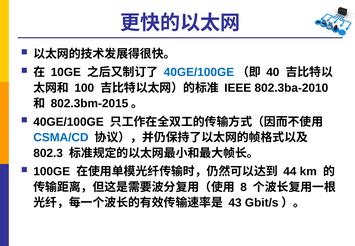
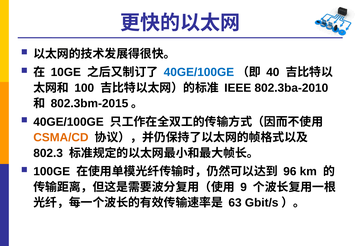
CSMA/CD colour: blue -> orange
44: 44 -> 96
8: 8 -> 9
43: 43 -> 63
